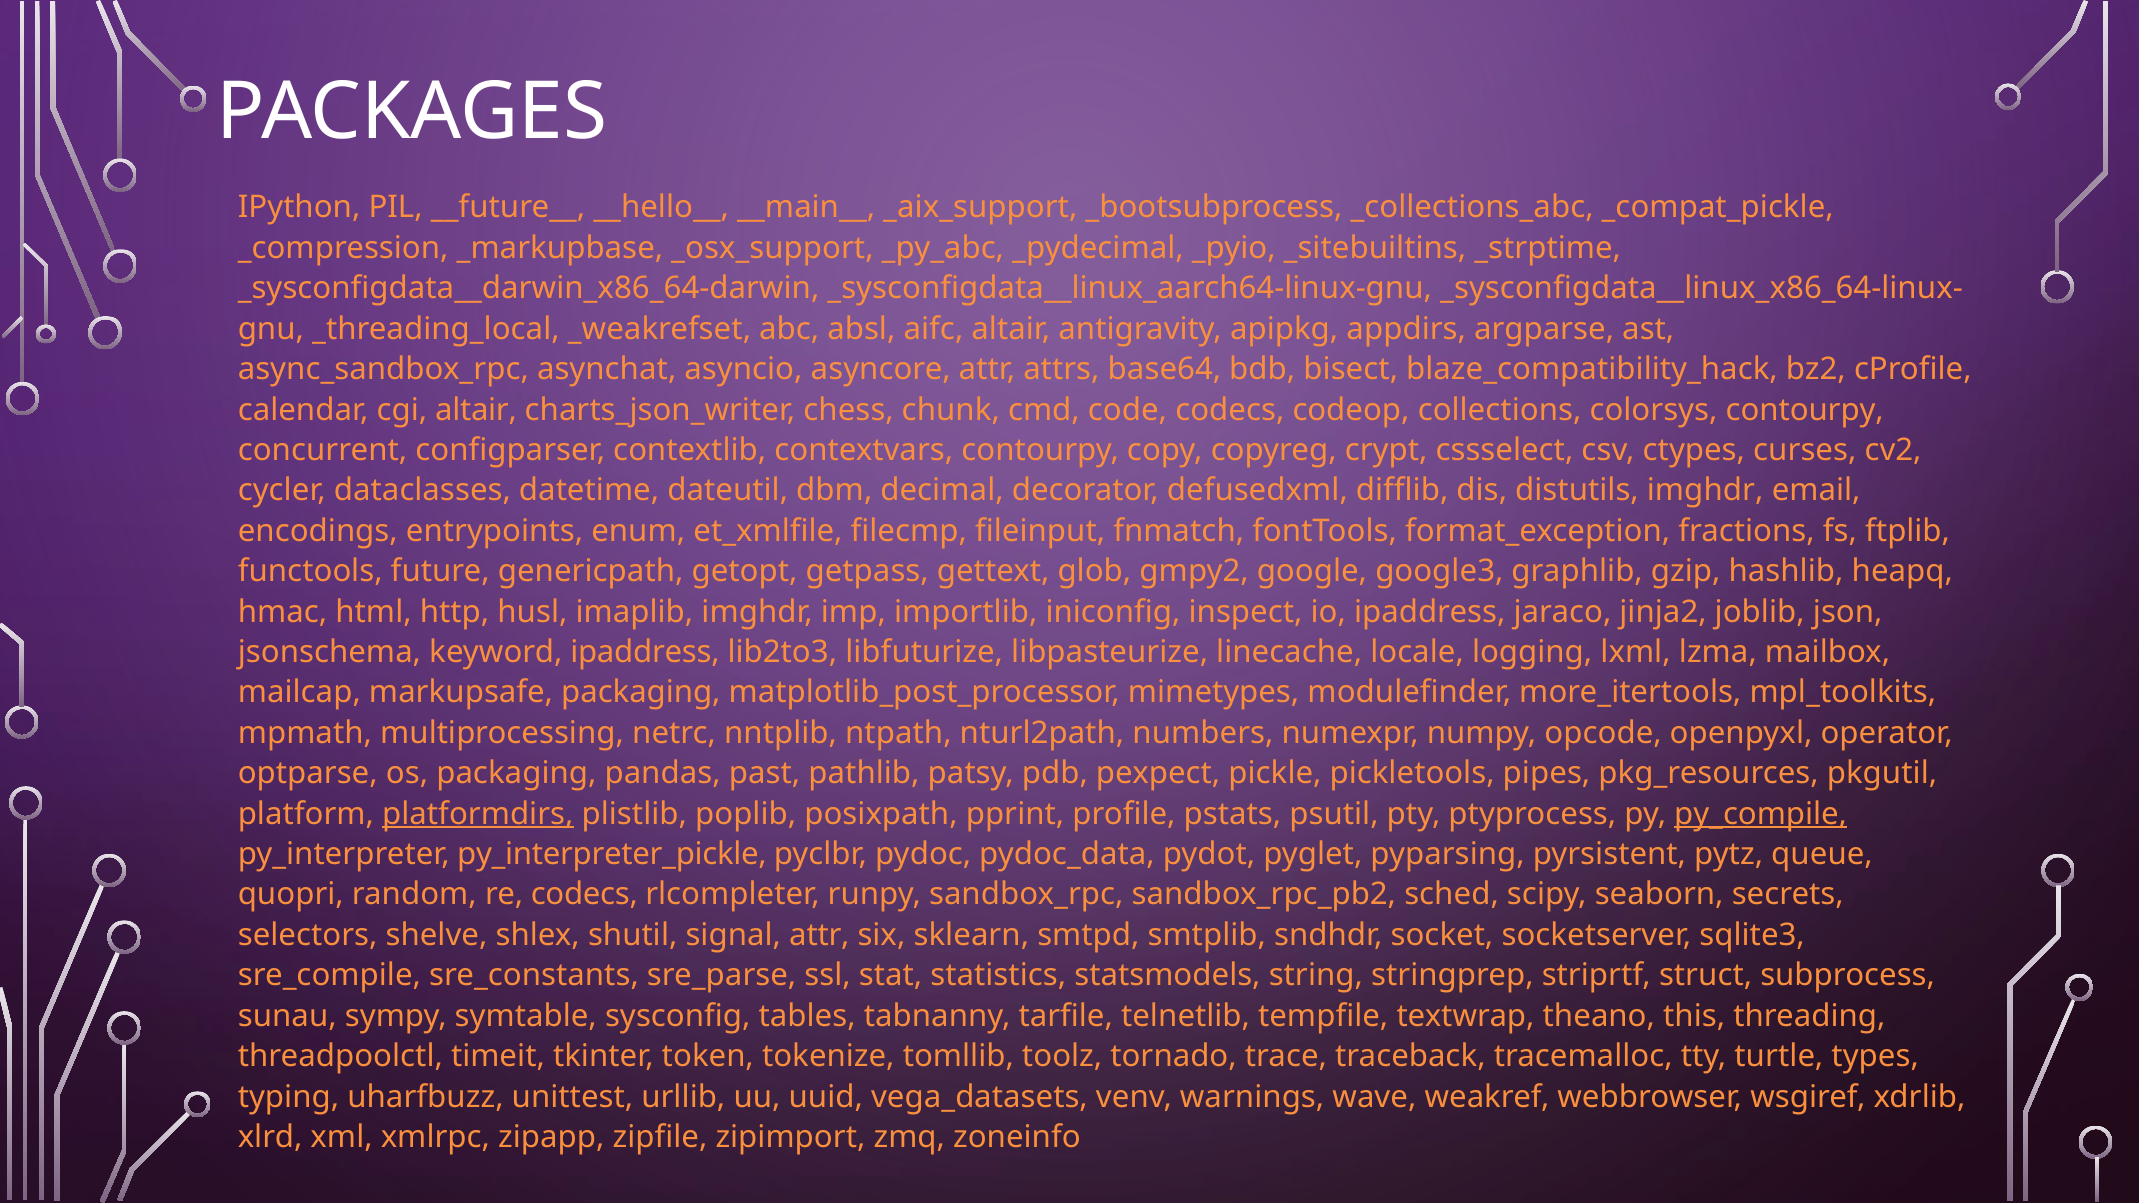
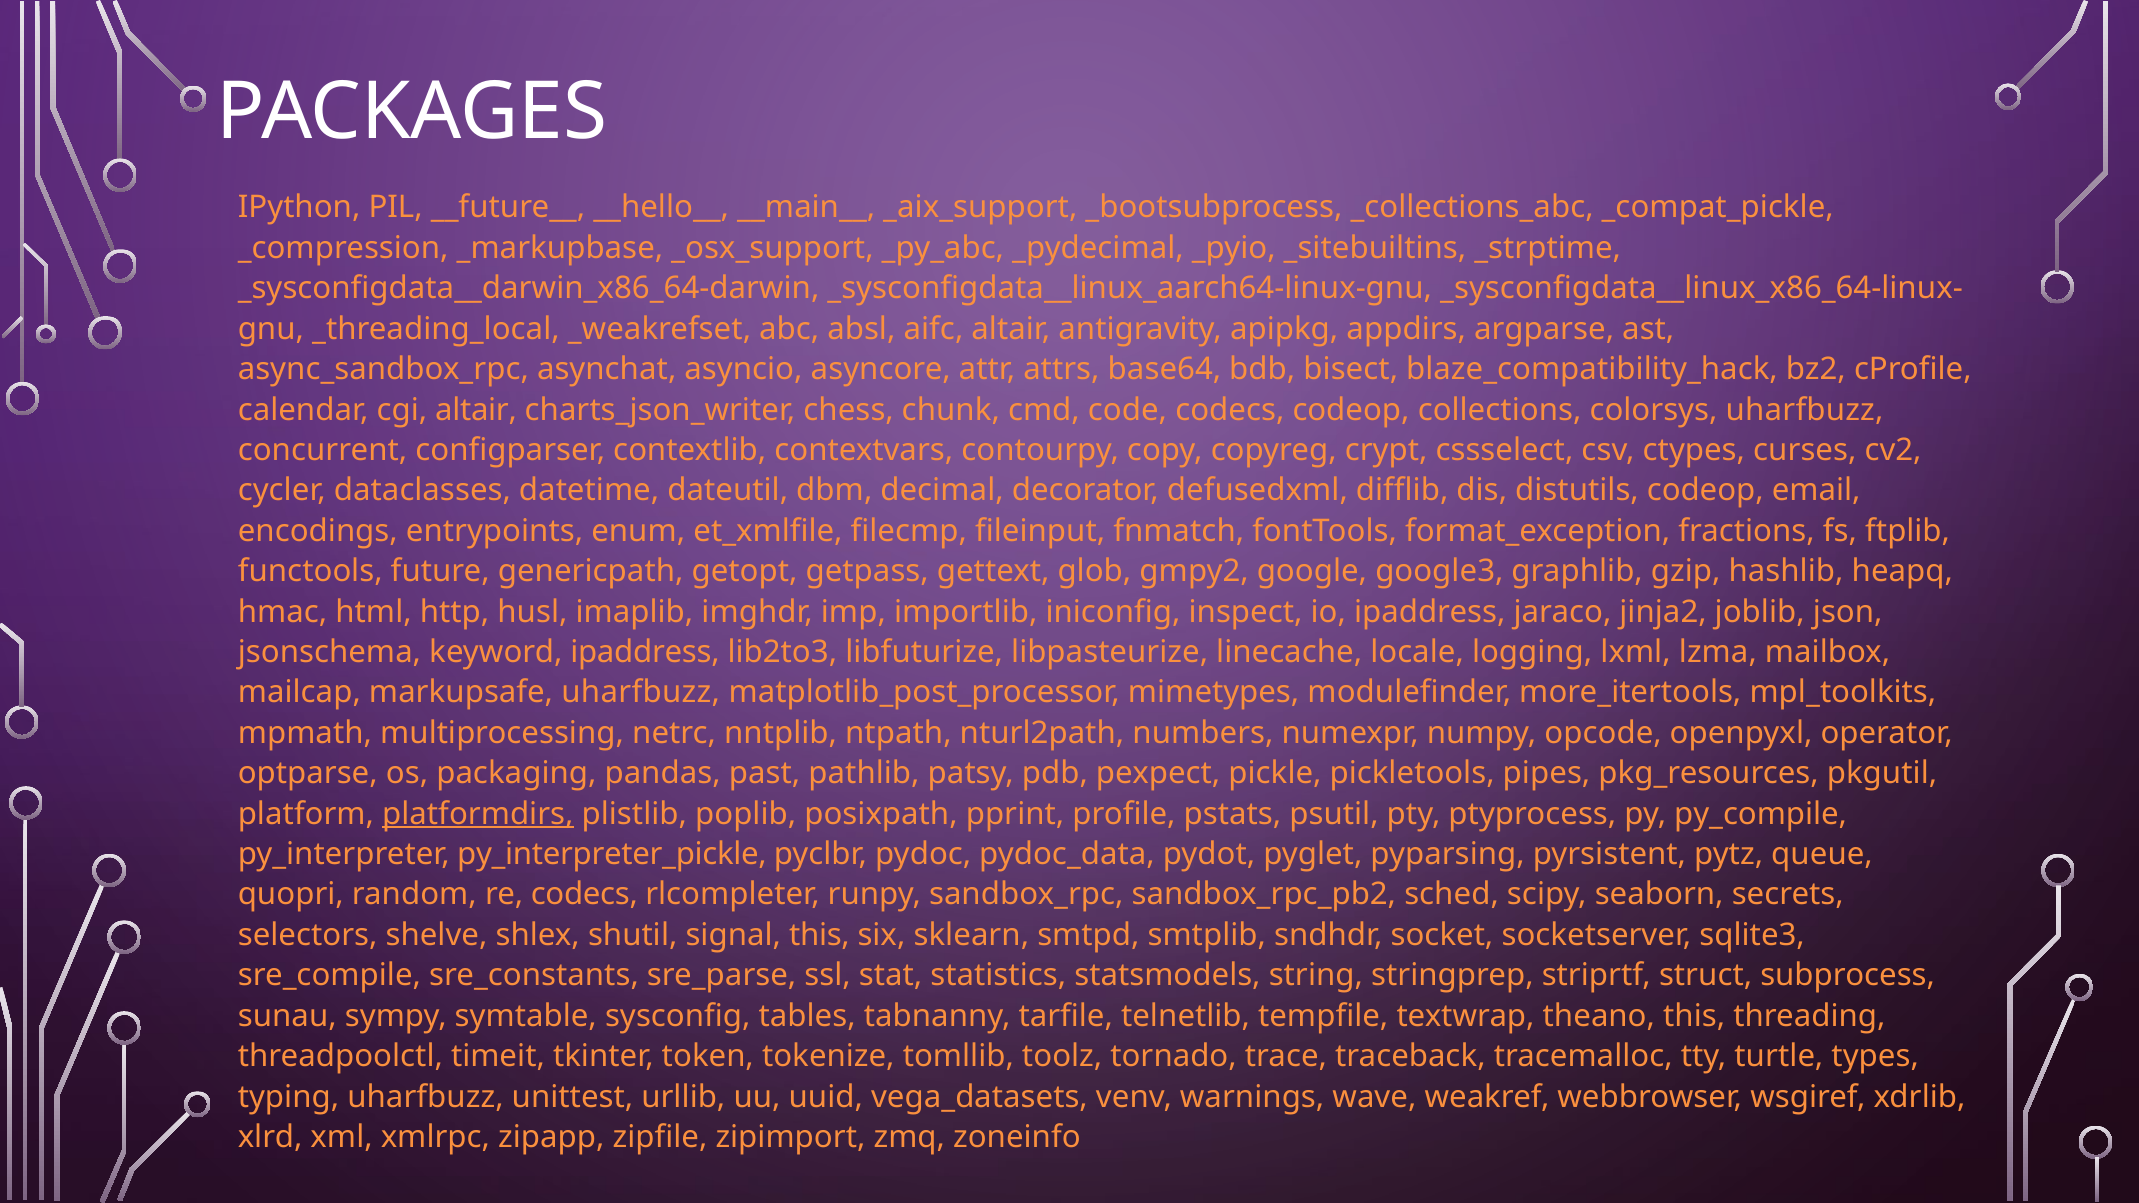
colorsys contourpy: contourpy -> uharfbuzz
distutils imghdr: imghdr -> codeop
markupsafe packaging: packaging -> uharfbuzz
py_compile underline: present -> none
signal attr: attr -> this
